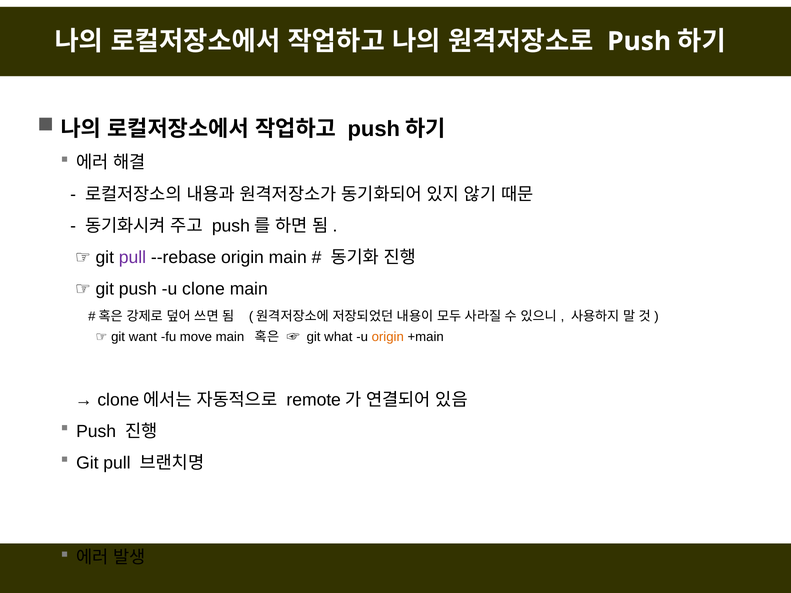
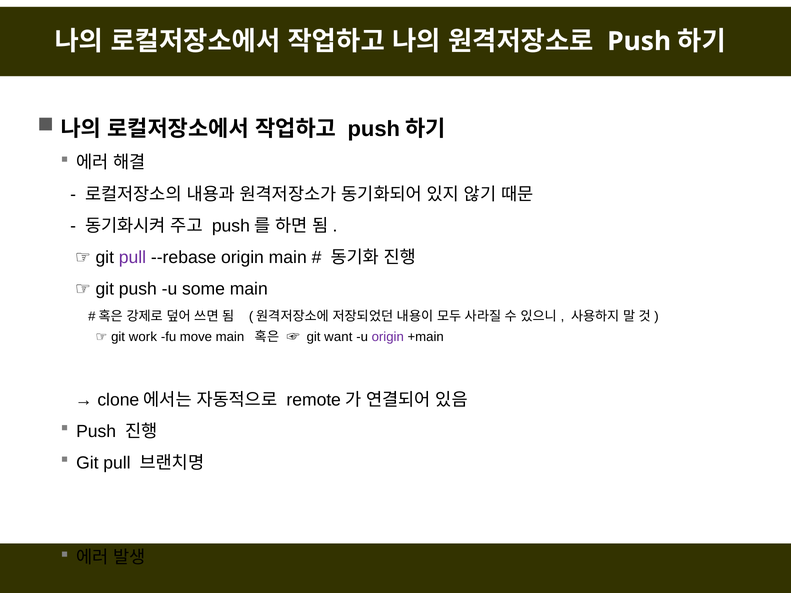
clone: clone -> some
want: want -> work
what: what -> want
origin at (388, 337) colour: orange -> purple
